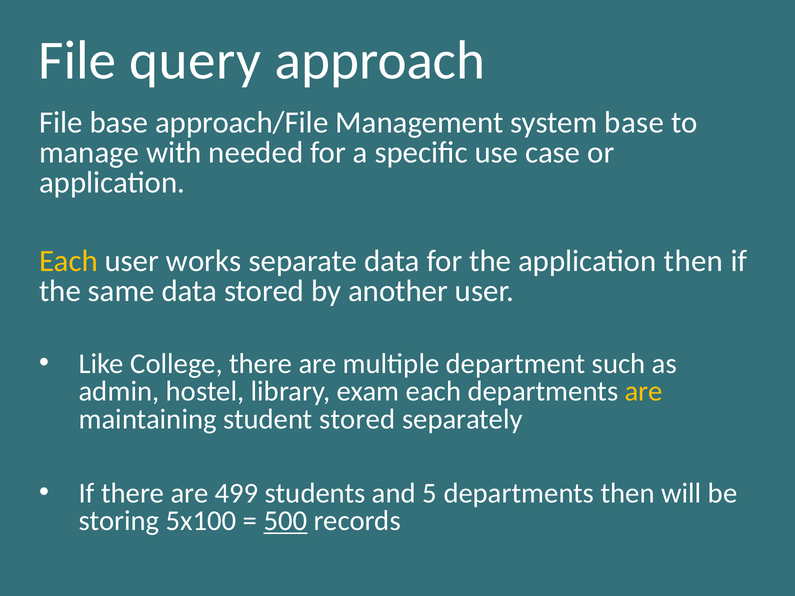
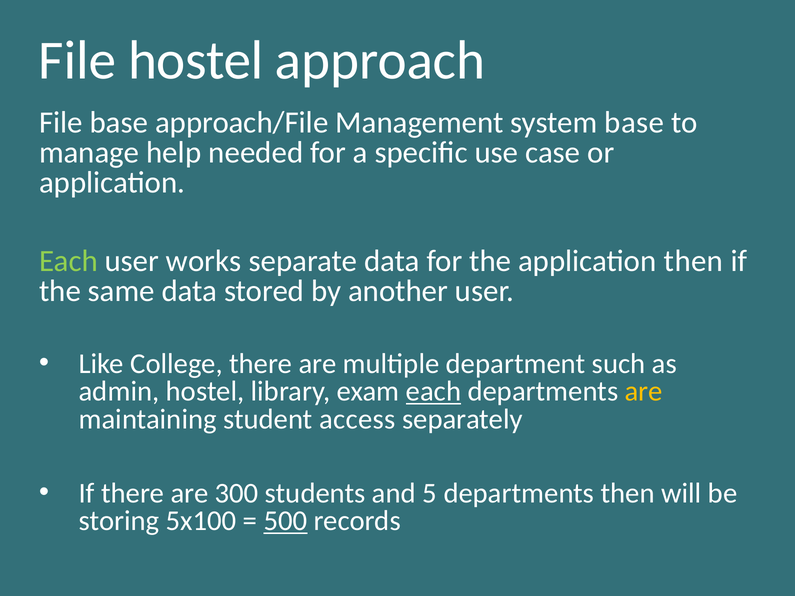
File query: query -> hostel
with: with -> help
Each at (68, 261) colour: yellow -> light green
each at (434, 392) underline: none -> present
student stored: stored -> access
499: 499 -> 300
